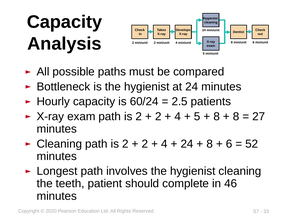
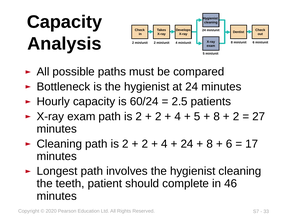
8 at (236, 116): 8 -> 2
52: 52 -> 17
